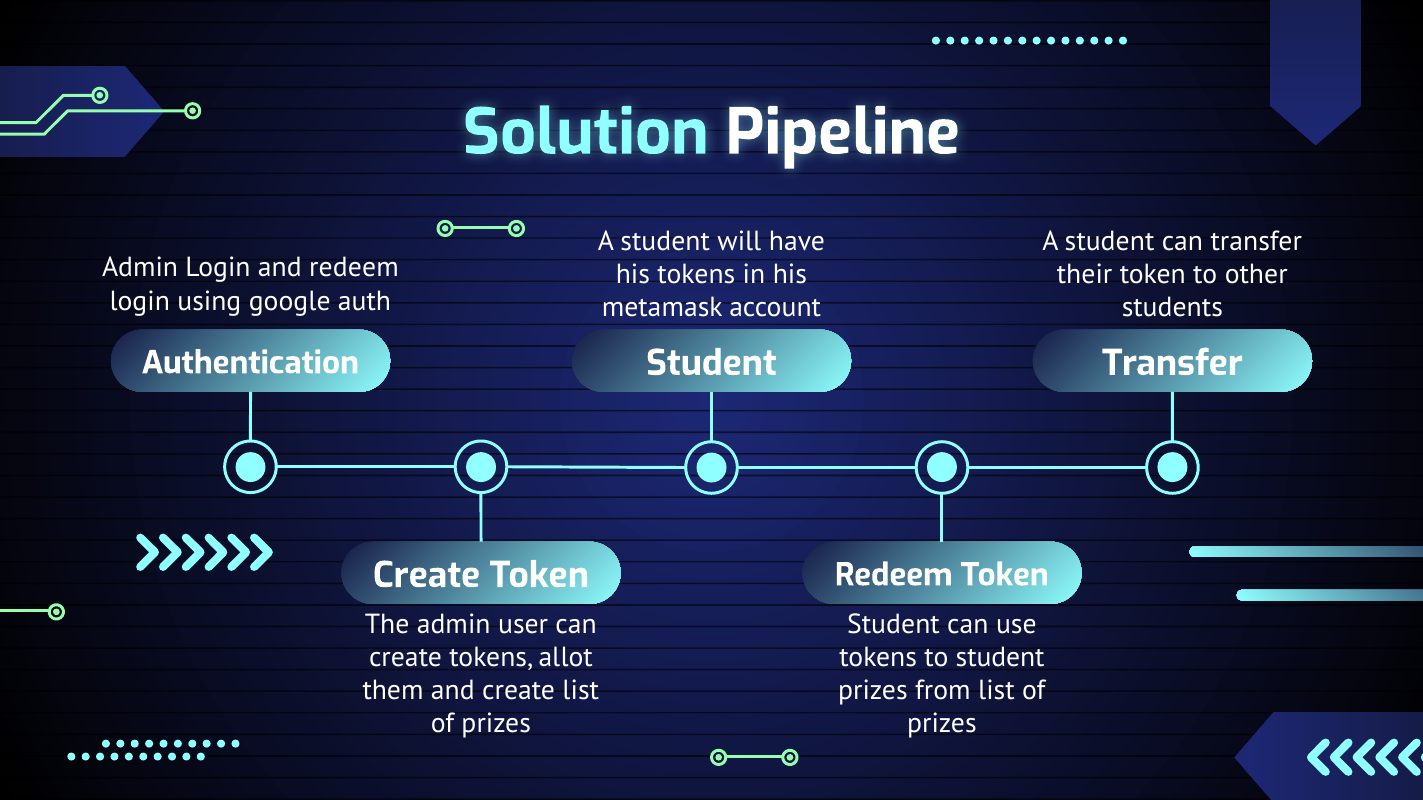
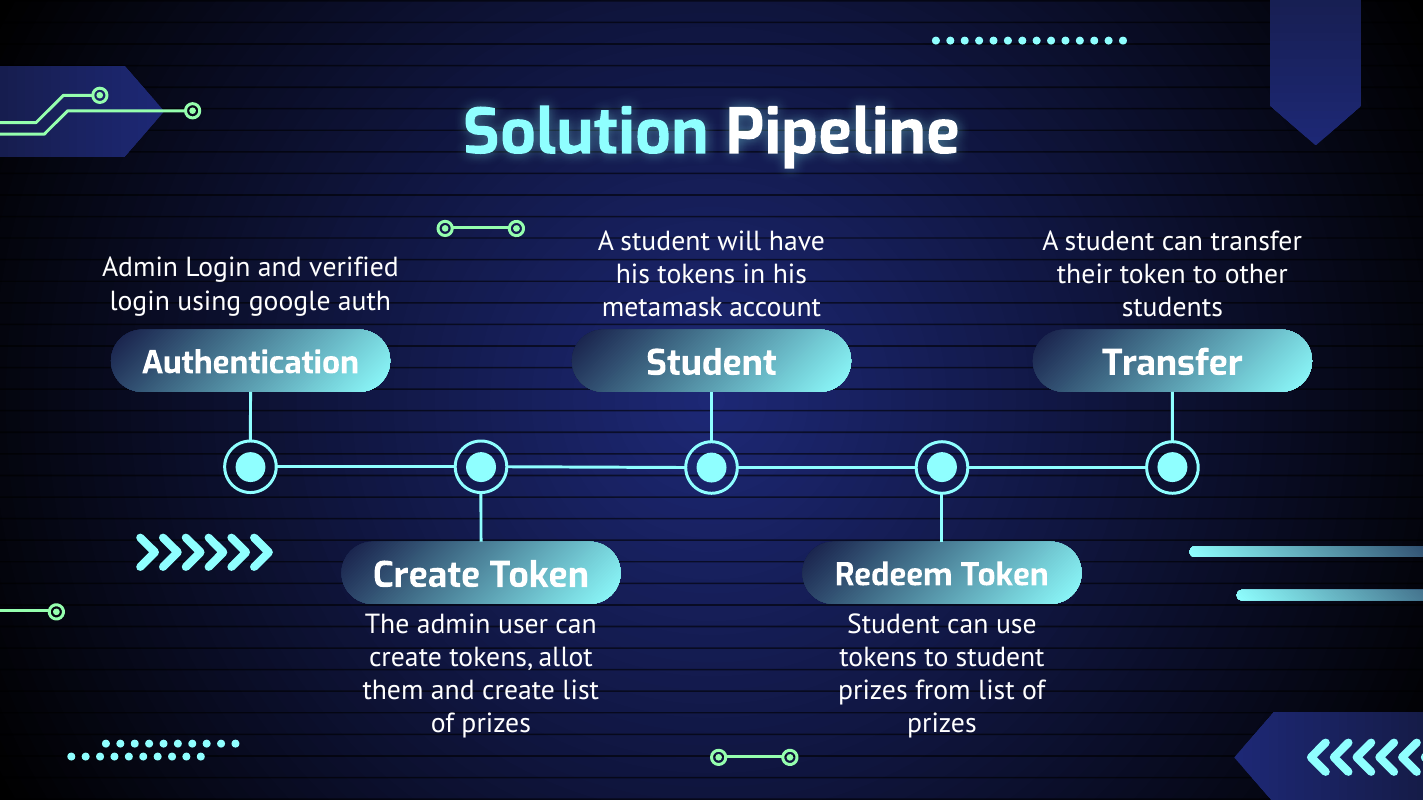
and redeem: redeem -> verified
